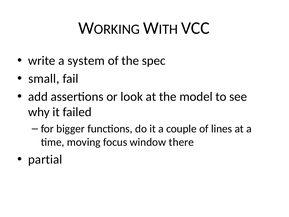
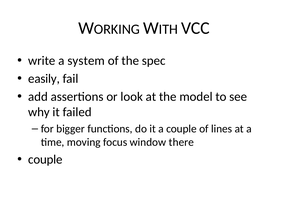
small: small -> easily
partial at (45, 159): partial -> couple
